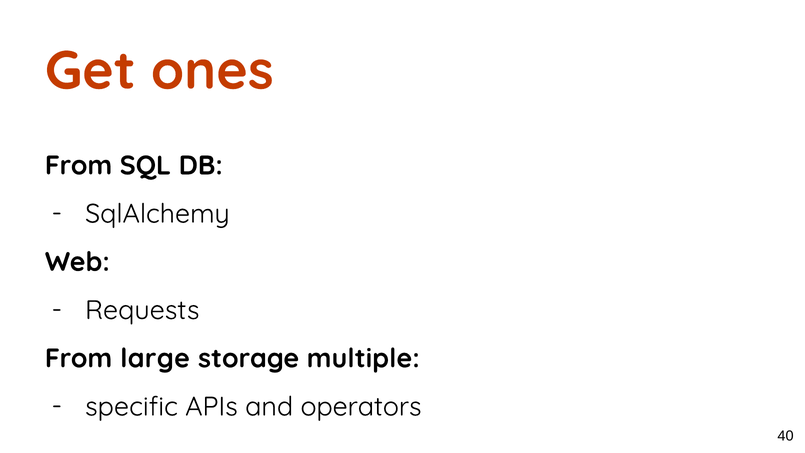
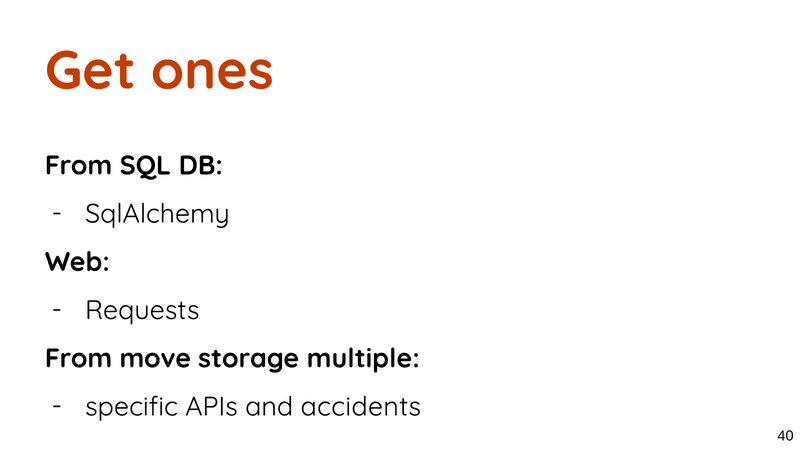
large: large -> move
operators: operators -> accidents
